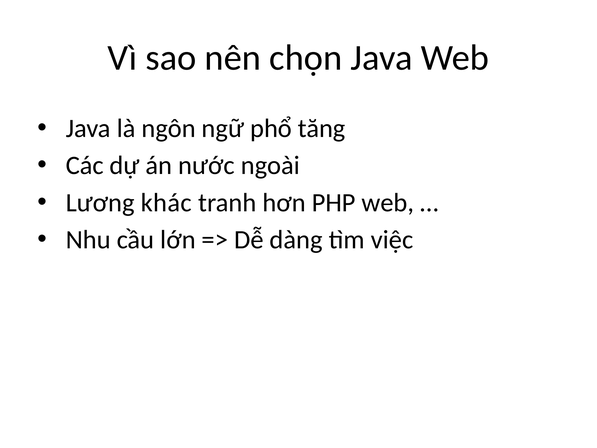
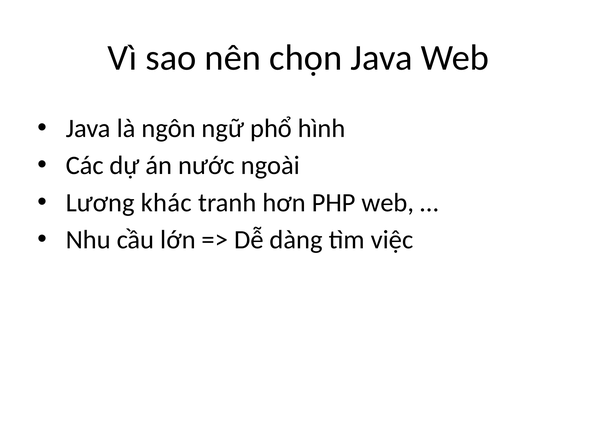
tăng: tăng -> hình
